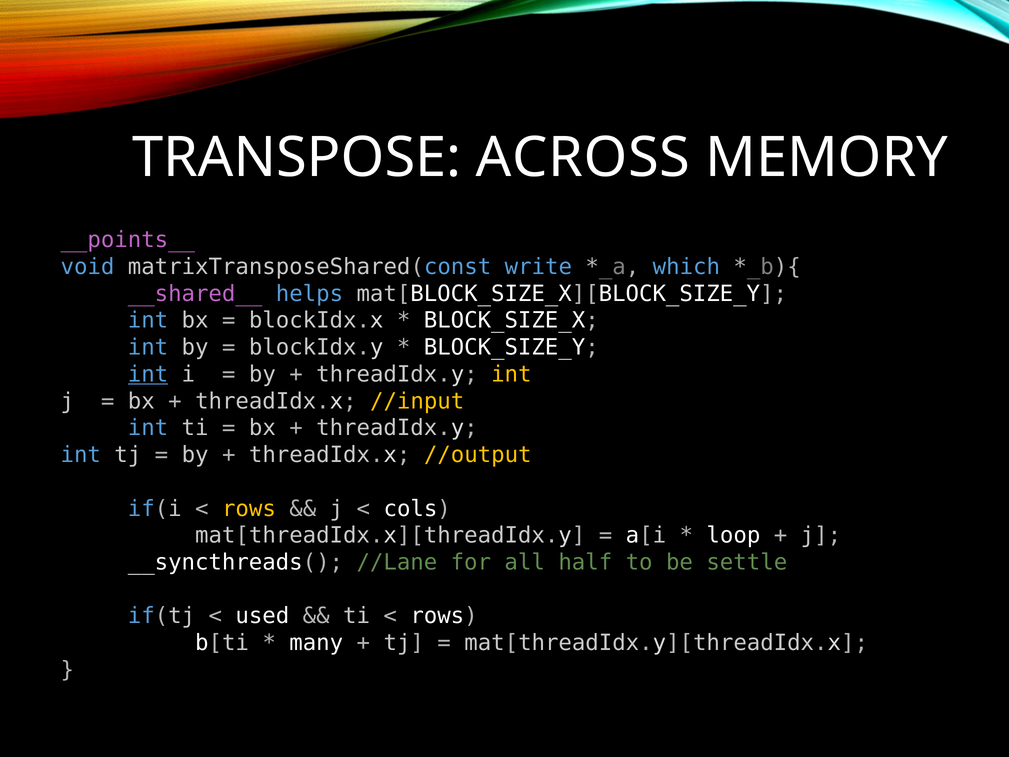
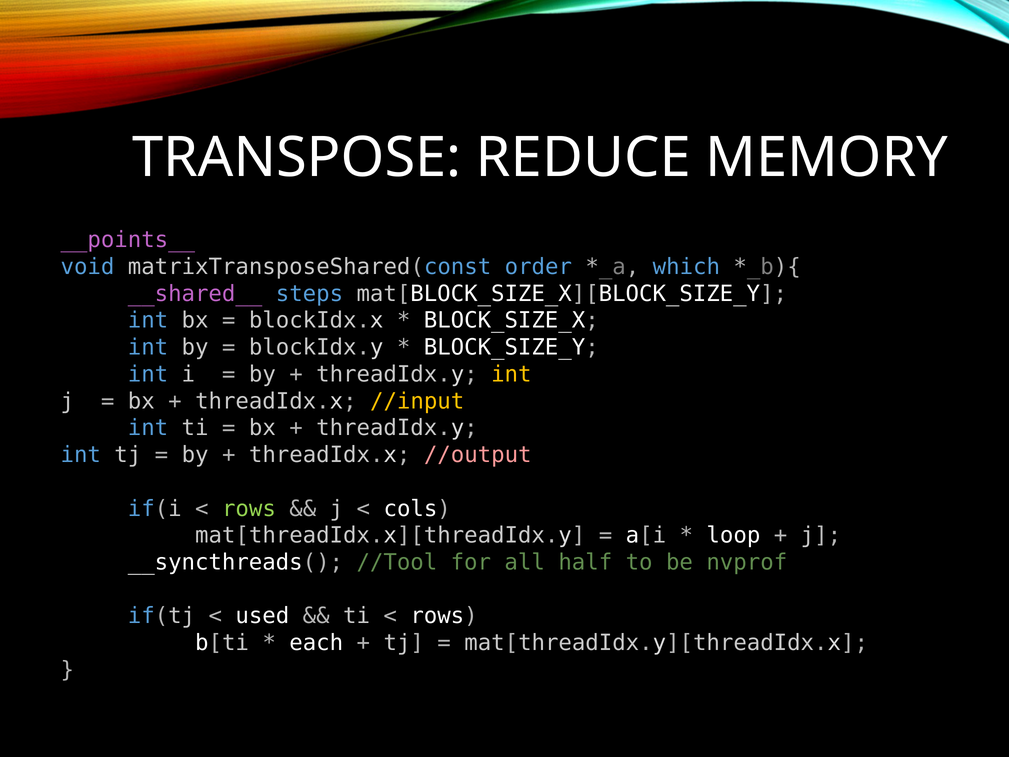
ACROSS: ACROSS -> REDUCE
write: write -> order
helps: helps -> steps
int at (148, 374) underline: present -> none
//output colour: yellow -> pink
rows at (249, 508) colour: yellow -> light green
//Lane: //Lane -> //Tool
settle: settle -> nvprof
many: many -> each
